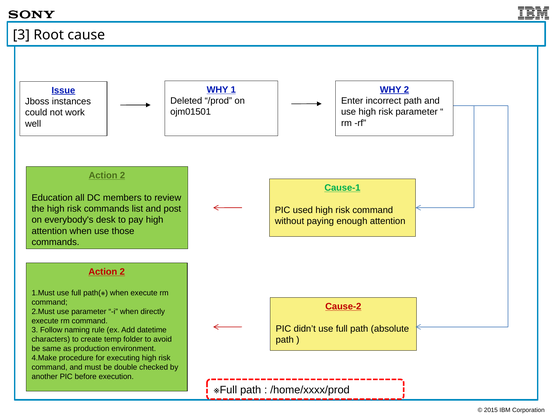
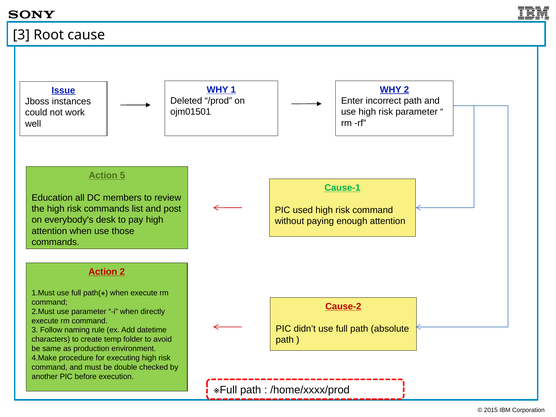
2 at (123, 175): 2 -> 5
